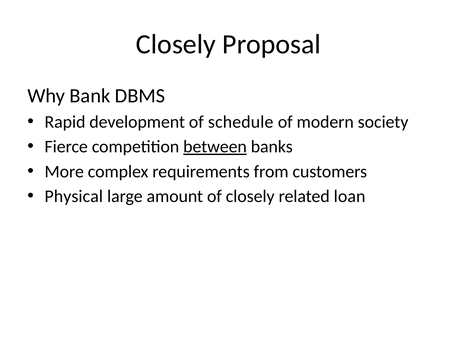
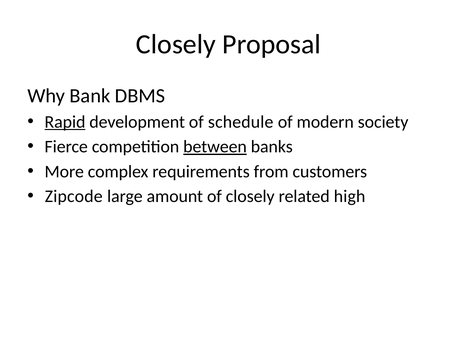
Rapid underline: none -> present
Physical: Physical -> Zipcode
loan: loan -> high
